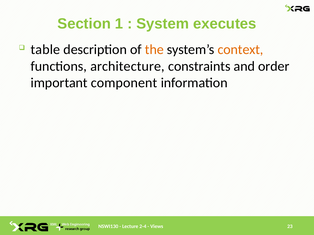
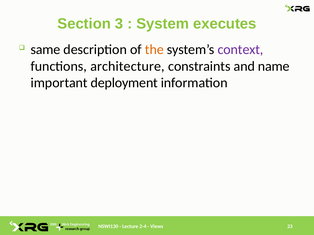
1: 1 -> 3
table: table -> same
context colour: orange -> purple
order: order -> name
component: component -> deployment
